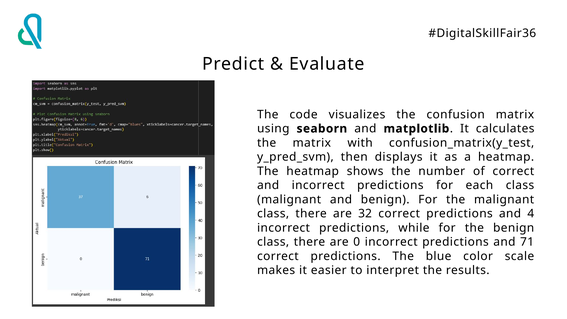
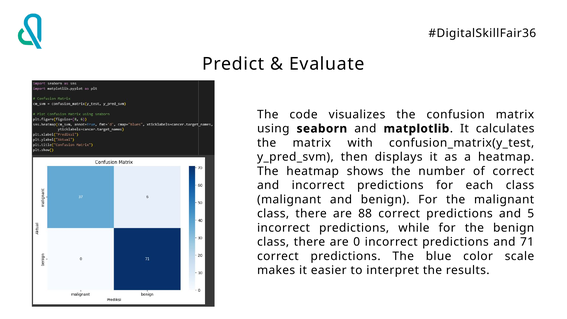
32: 32 -> 88
4: 4 -> 5
